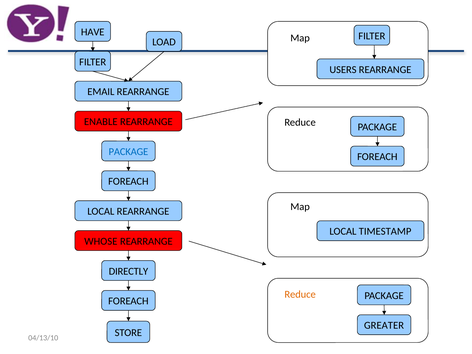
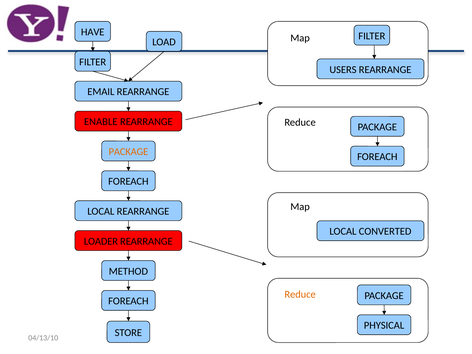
PACKAGE at (128, 152) colour: blue -> orange
TIMESTAMP: TIMESTAMP -> CONVERTED
WHOSE: WHOSE -> LOADER
DIRECTLY: DIRECTLY -> METHOD
GREATER: GREATER -> PHYSICAL
